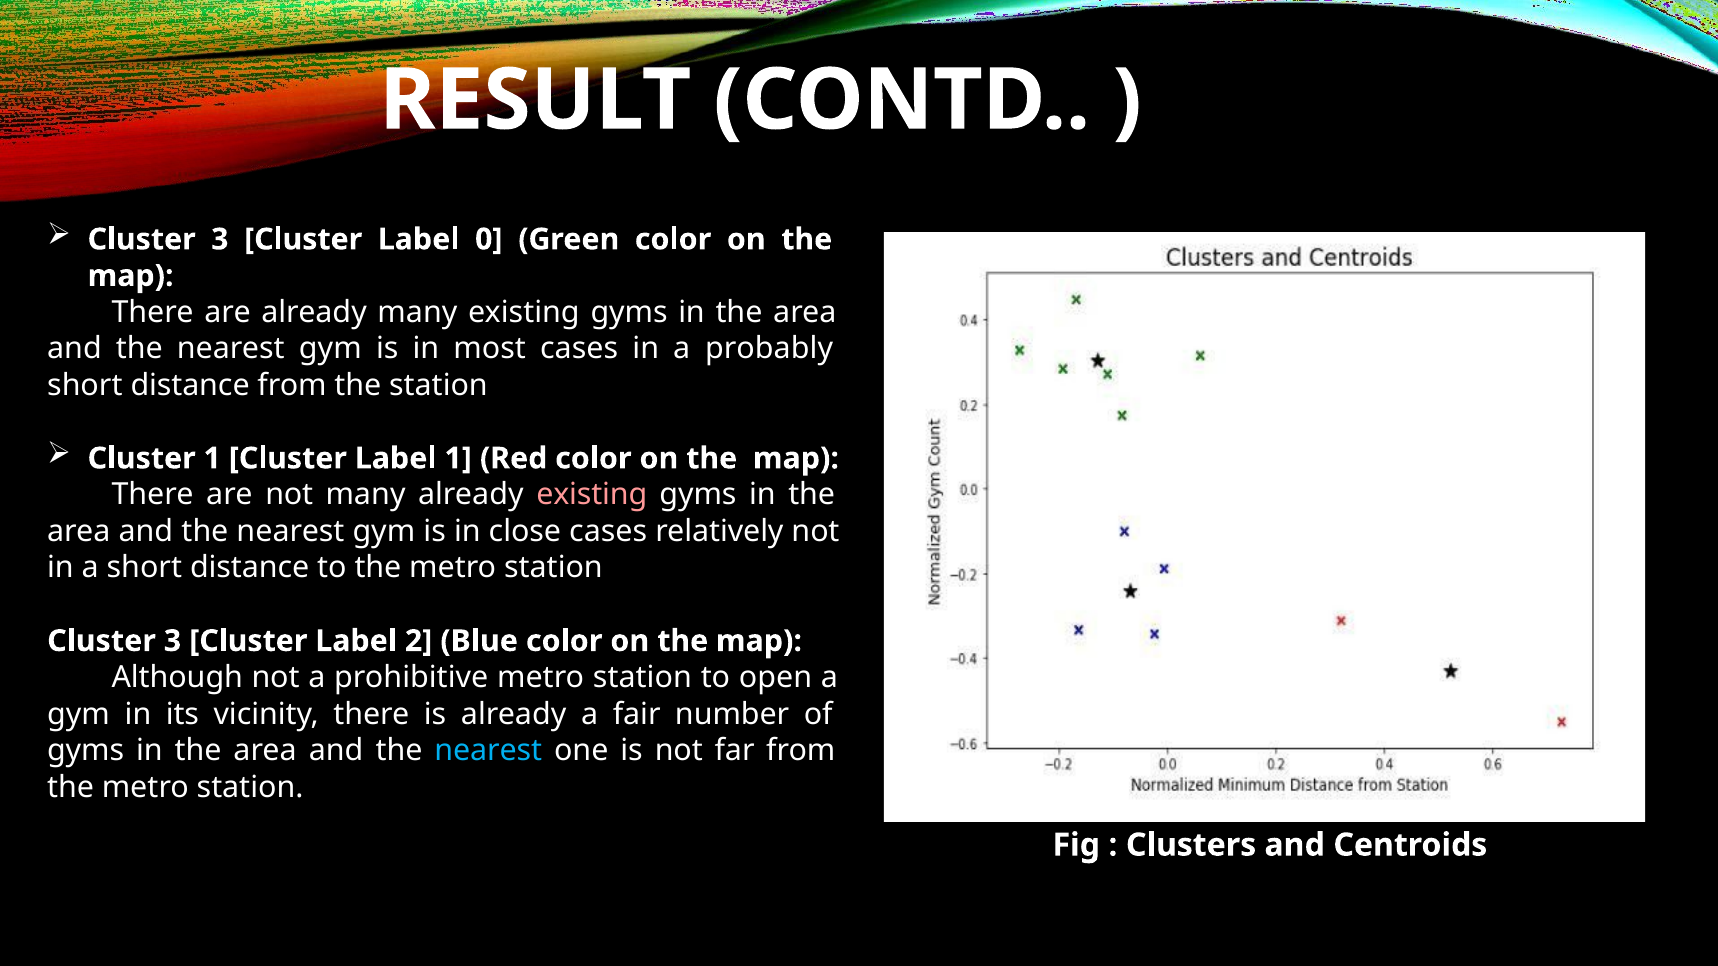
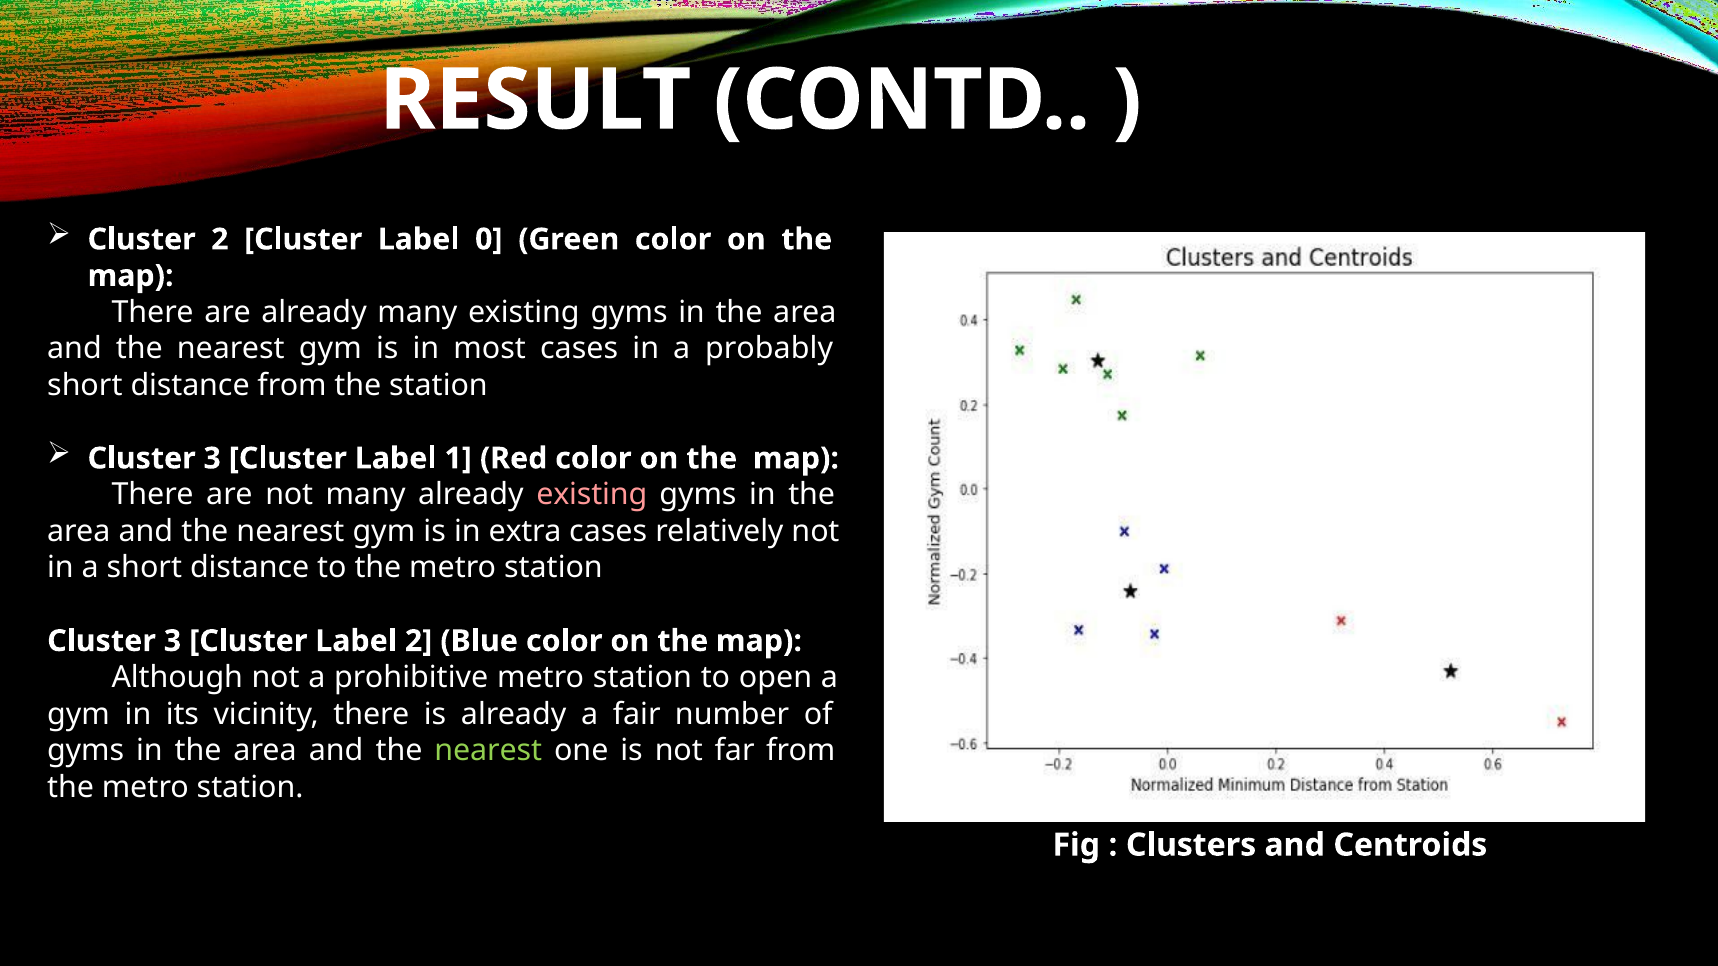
3 at (220, 239): 3 -> 2
1 at (212, 459): 1 -> 3
close: close -> extra
nearest at (488, 751) colour: light blue -> light green
